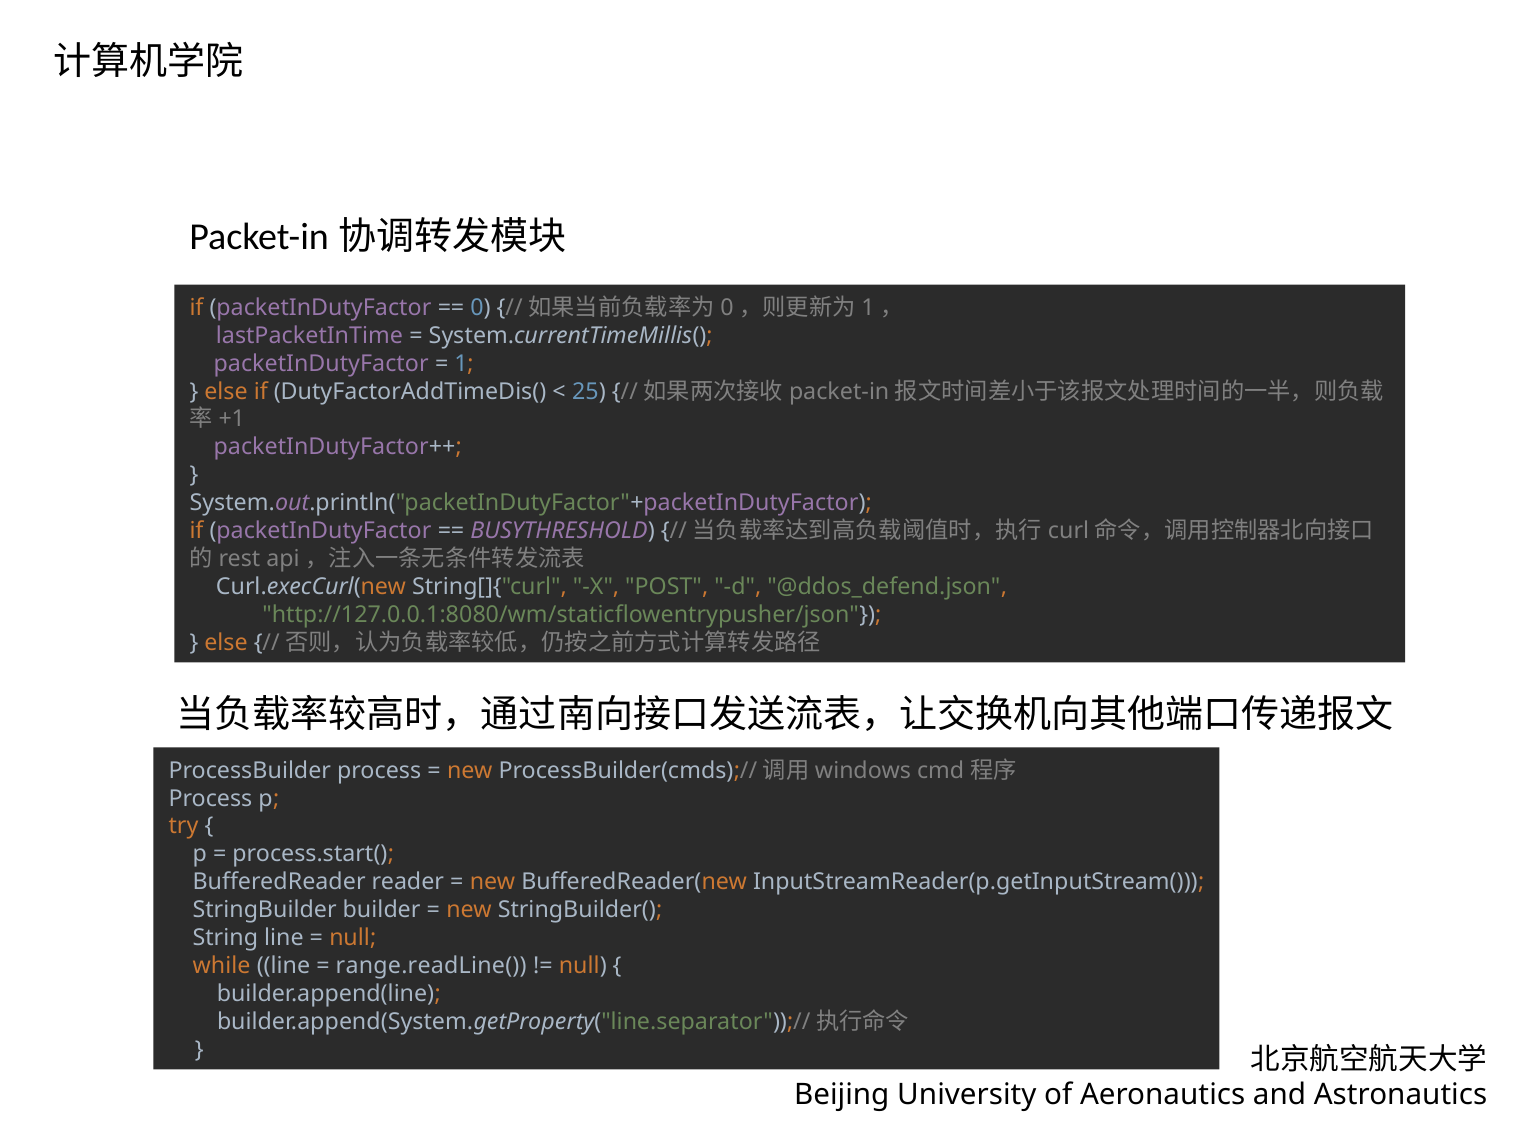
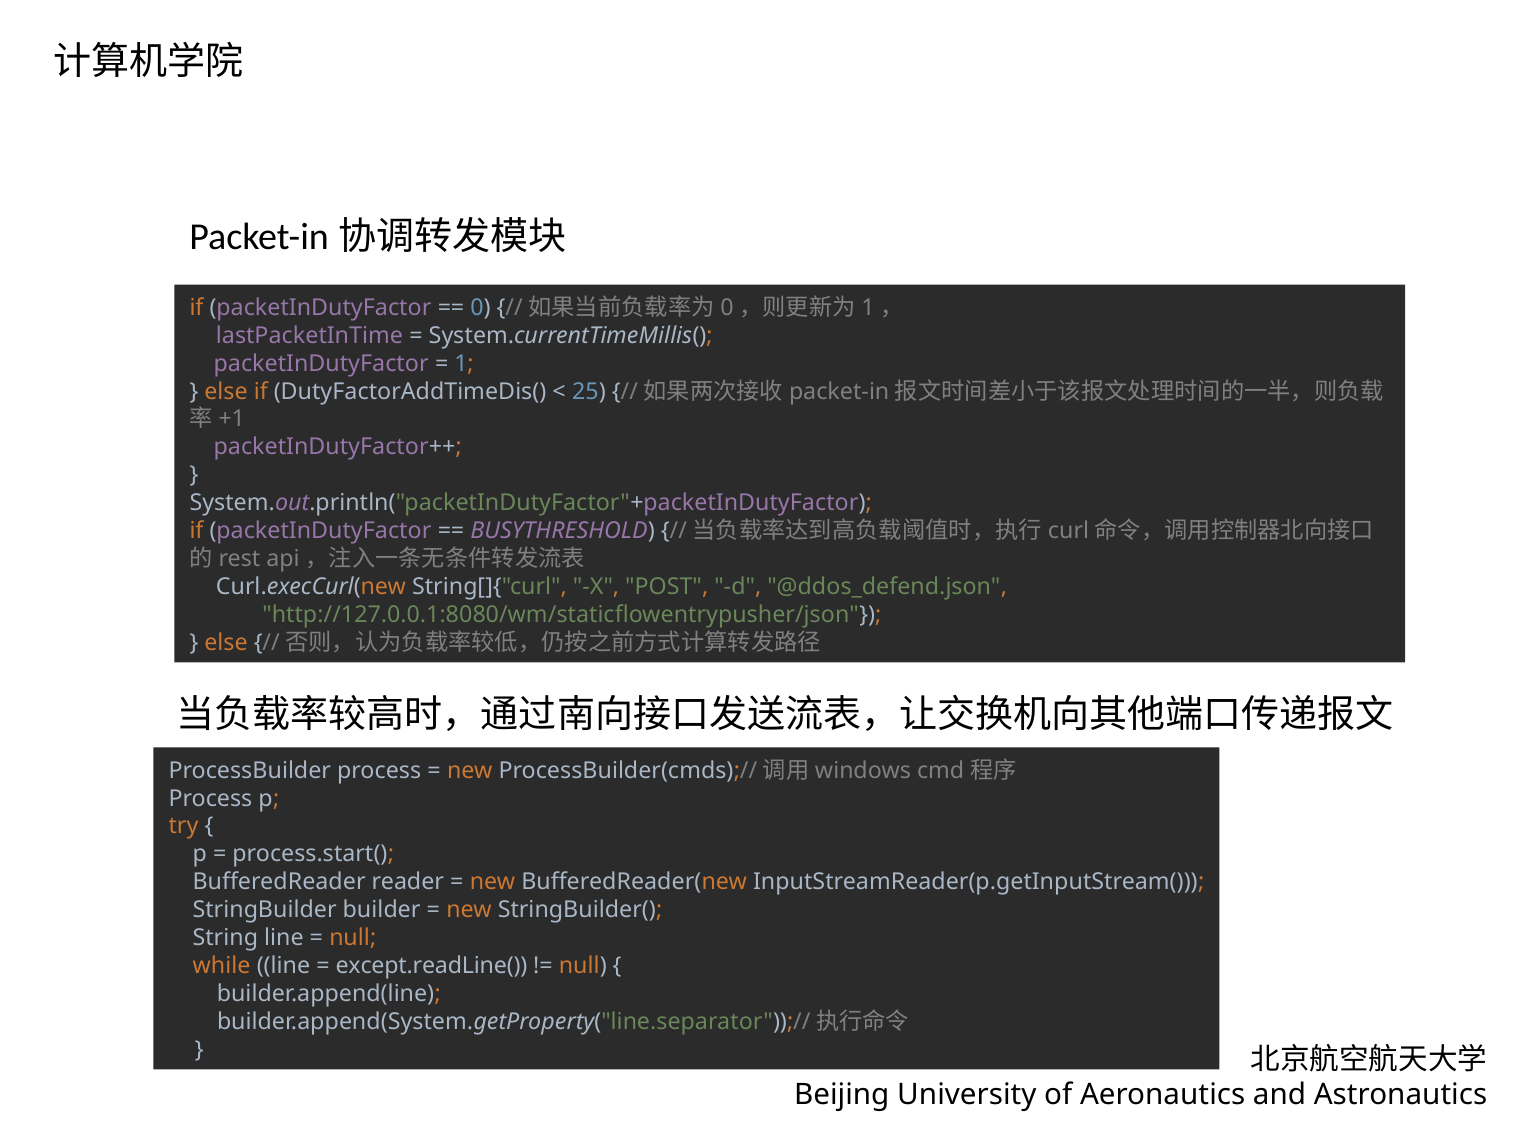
range.readLine(: range.readLine( -> except.readLine(
